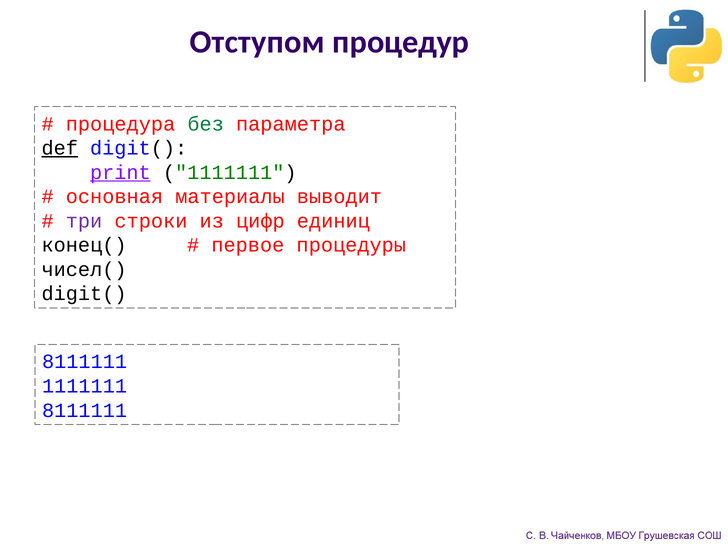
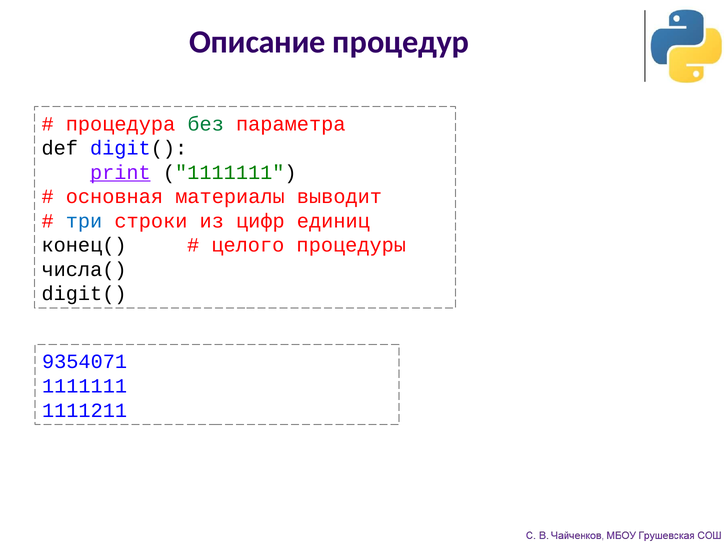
Отступом: Отступом -> Описание
def underline: present -> none
три colour: purple -> blue
первое: первое -> целого
чисел(: чисел( -> числа(
8111111 at (85, 362): 8111111 -> 9354071
8111111 at (85, 410): 8111111 -> 1111211
